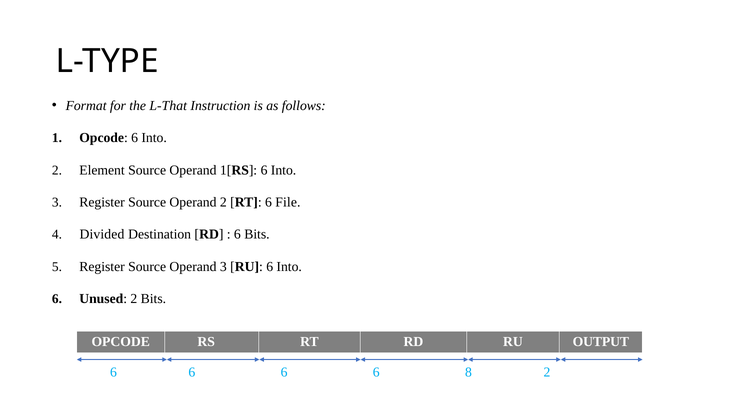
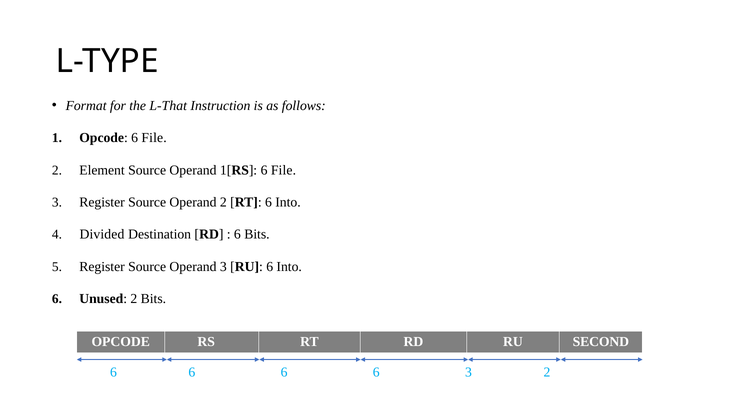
Opcode 6 Into: Into -> File
1[RS 6 Into: Into -> File
RT 6 File: File -> Into
OUTPUT: OUTPUT -> SECOND
6 8: 8 -> 3
